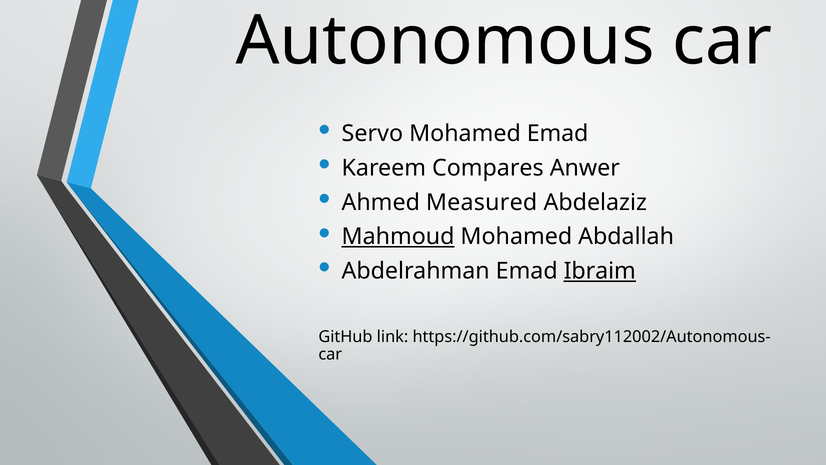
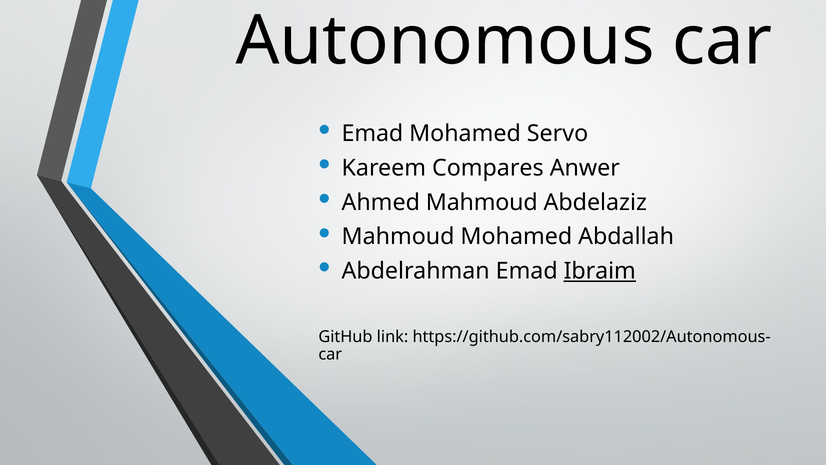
Servo at (372, 133): Servo -> Emad
Mohamed Emad: Emad -> Servo
Ahmed Measured: Measured -> Mahmoud
Mahmoud at (398, 237) underline: present -> none
